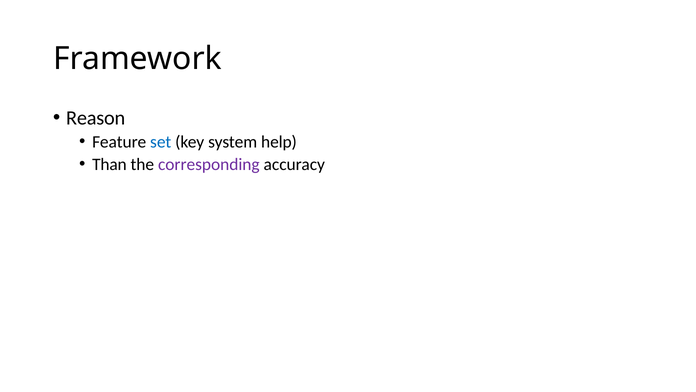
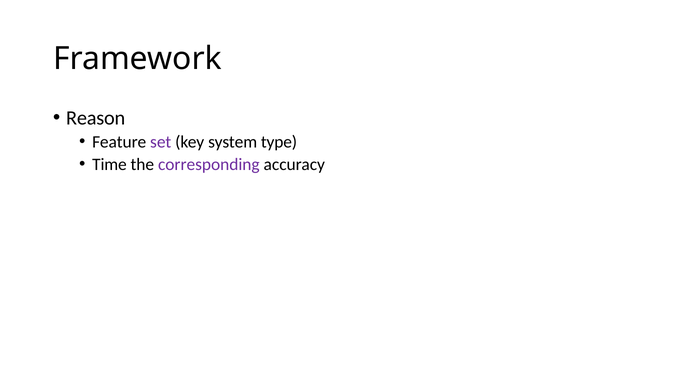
set colour: blue -> purple
help: help -> type
Than: Than -> Time
